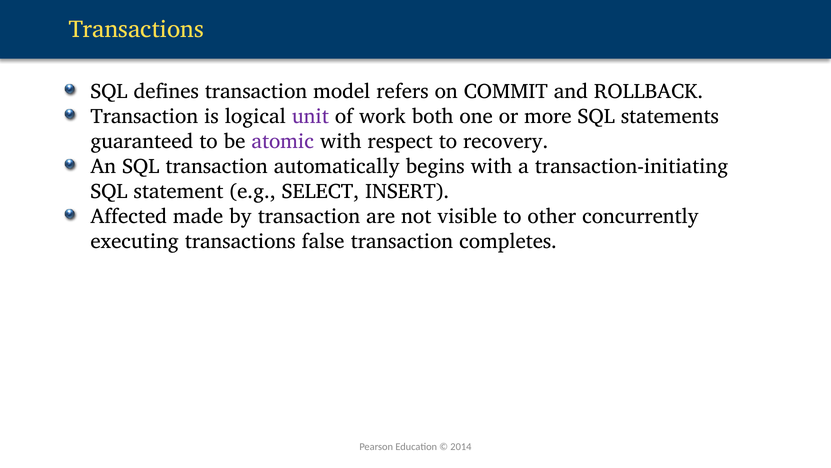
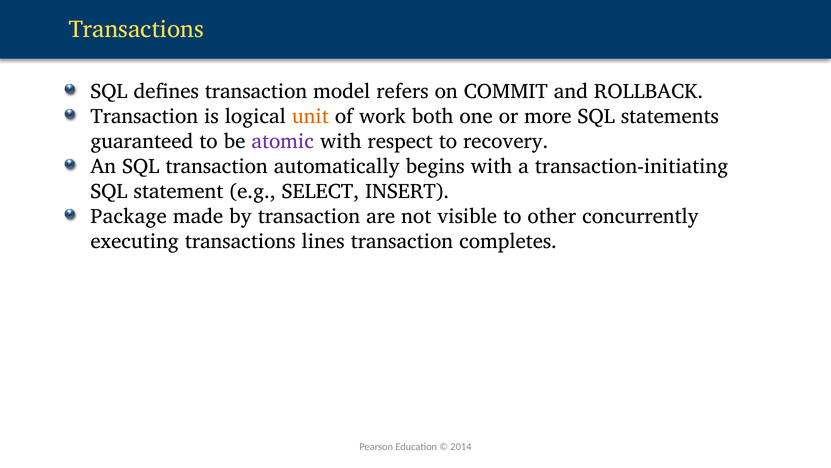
unit colour: purple -> orange
Affected: Affected -> Package
false: false -> lines
